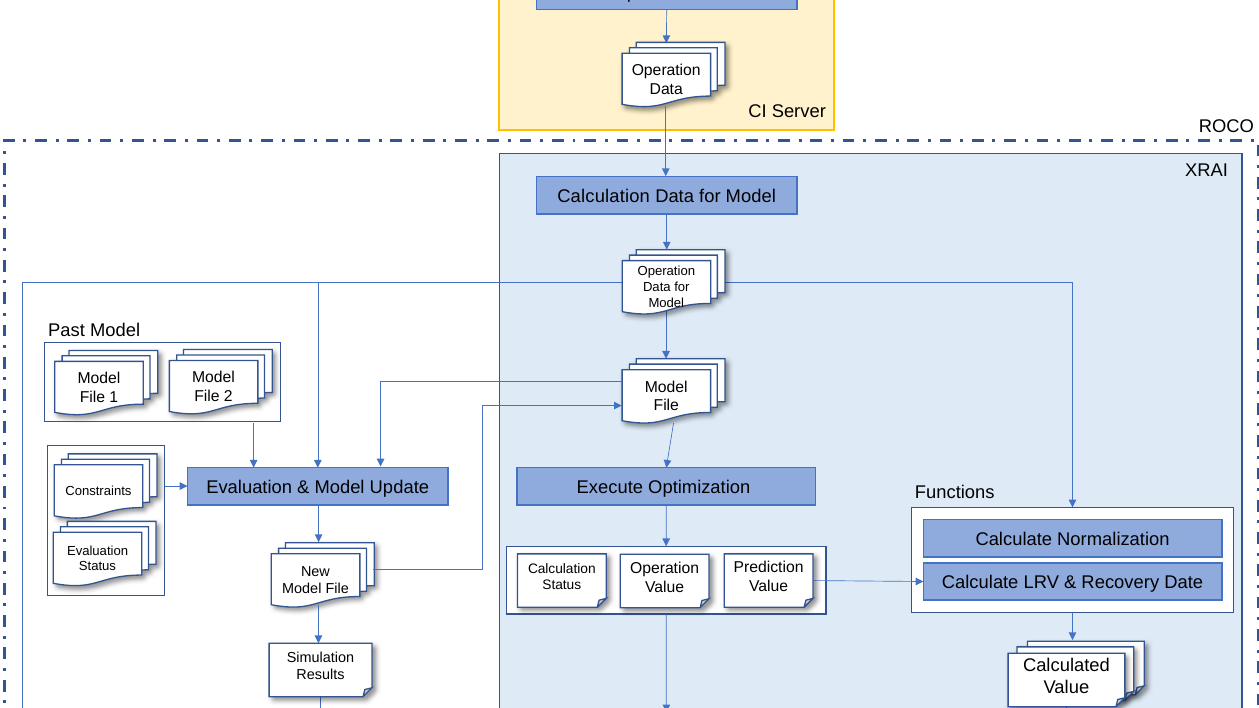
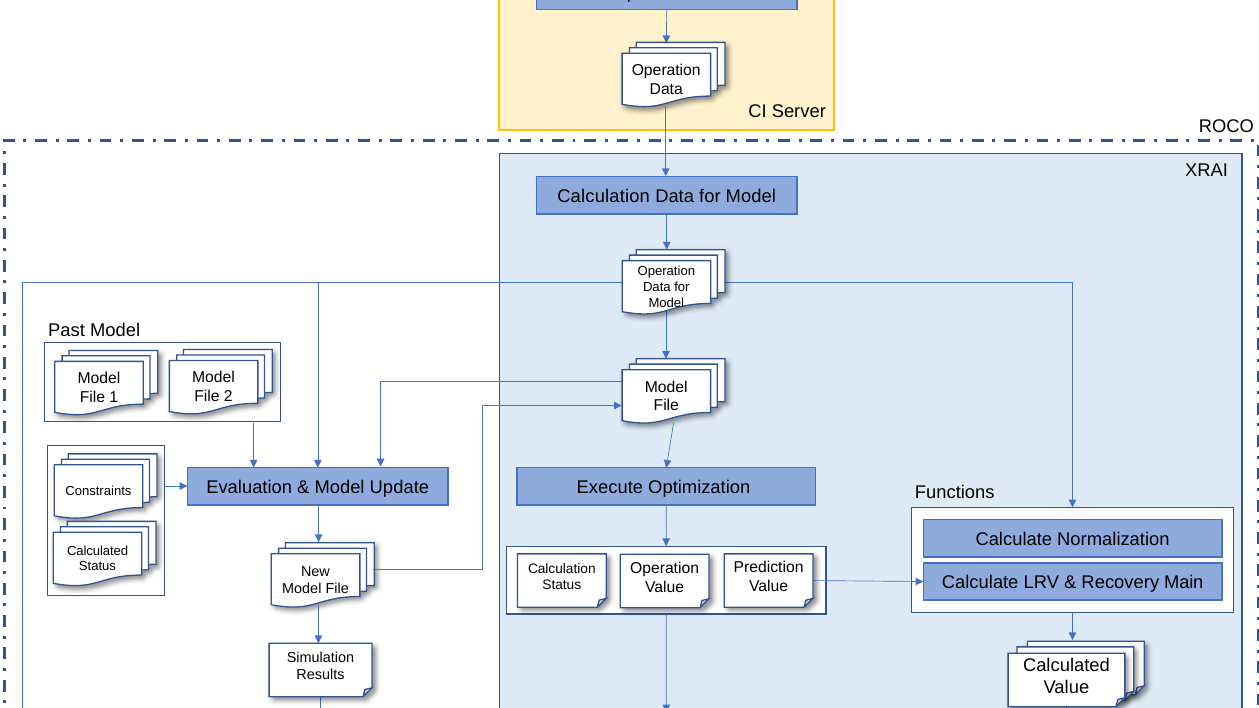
Evaluation at (98, 551): Evaluation -> Calculated
Date: Date -> Main
